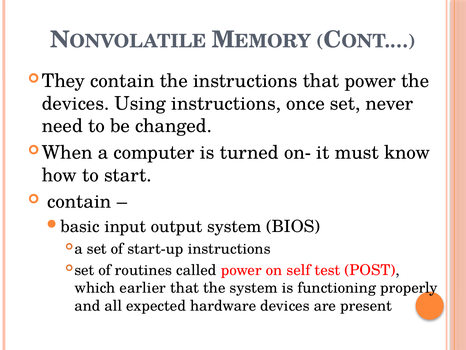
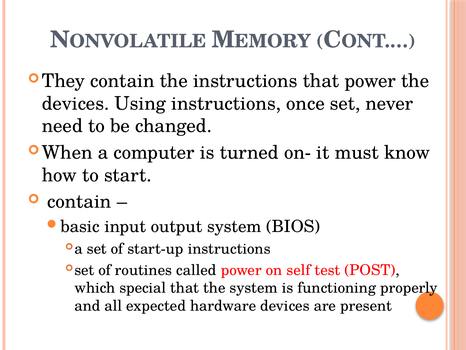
earlier: earlier -> special
